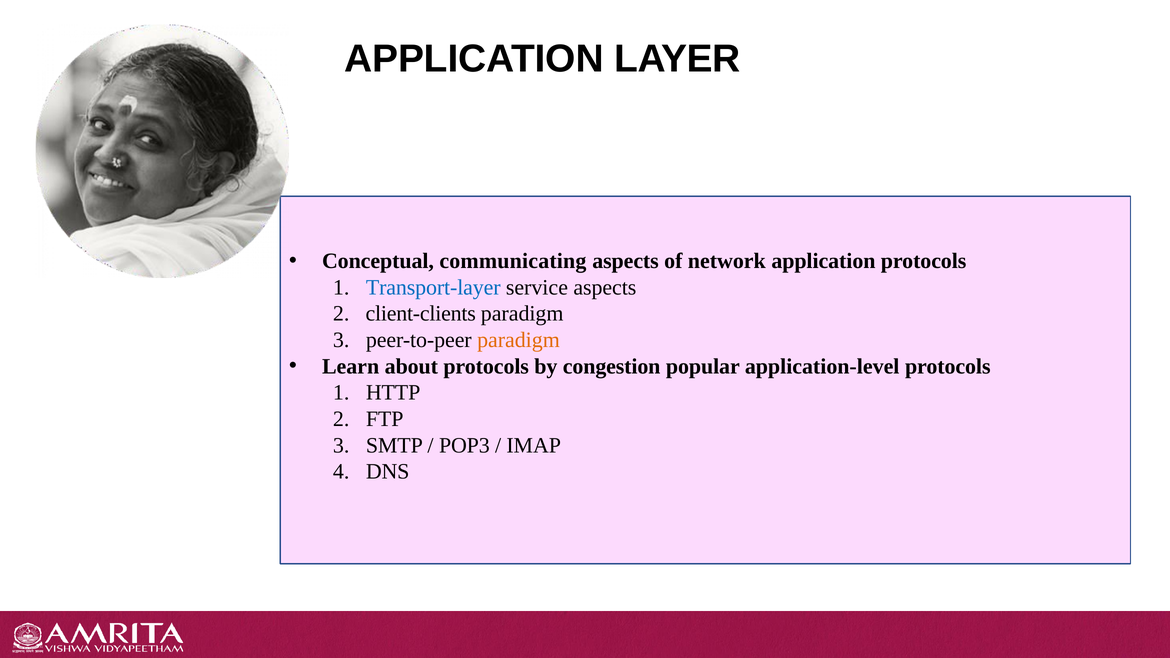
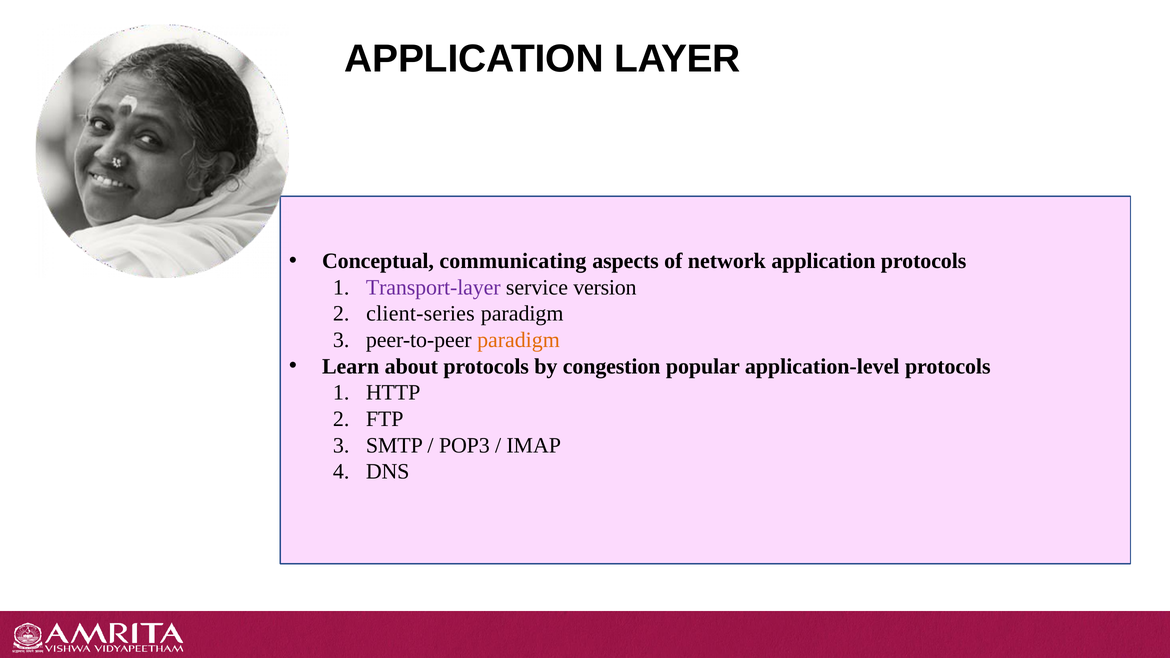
Transport-layer colour: blue -> purple
service aspects: aspects -> version
client-clients: client-clients -> client-series
